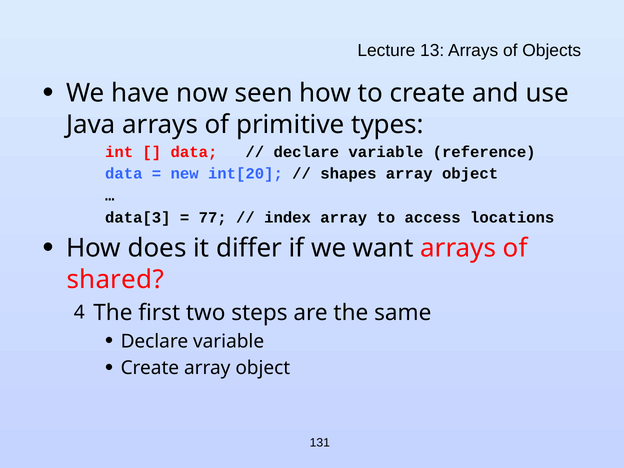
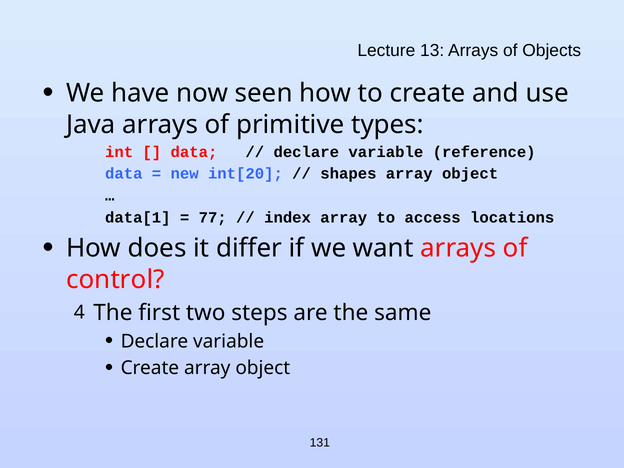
data[3: data[3 -> data[1
shared: shared -> control
